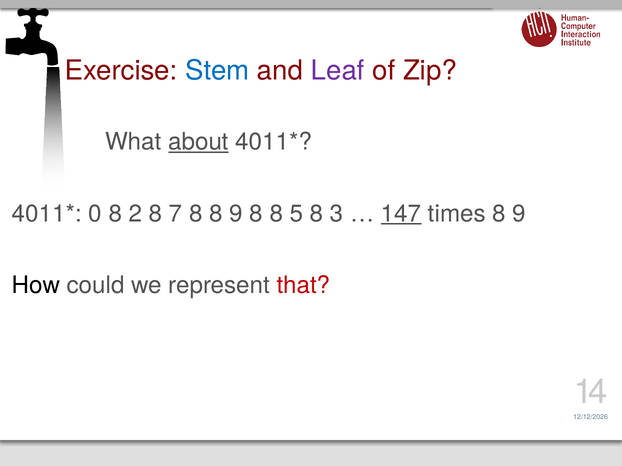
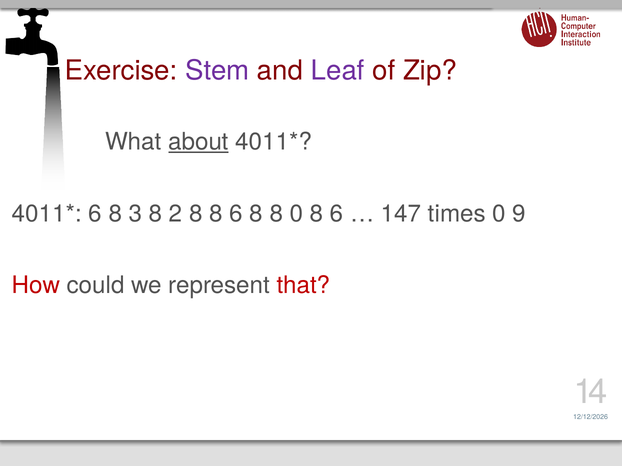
Stem colour: blue -> purple
0 at (95, 214): 0 -> 6
2: 2 -> 3
7: 7 -> 2
8 8 9: 9 -> 6
8 5: 5 -> 0
3 at (337, 214): 3 -> 6
147 underline: present -> none
times 8: 8 -> 0
How colour: black -> red
